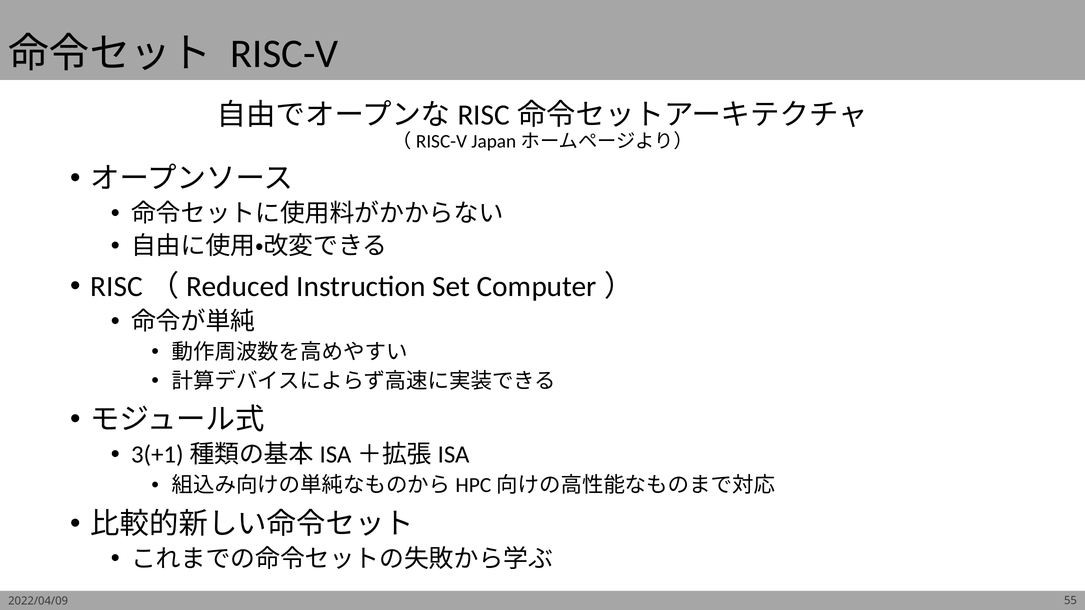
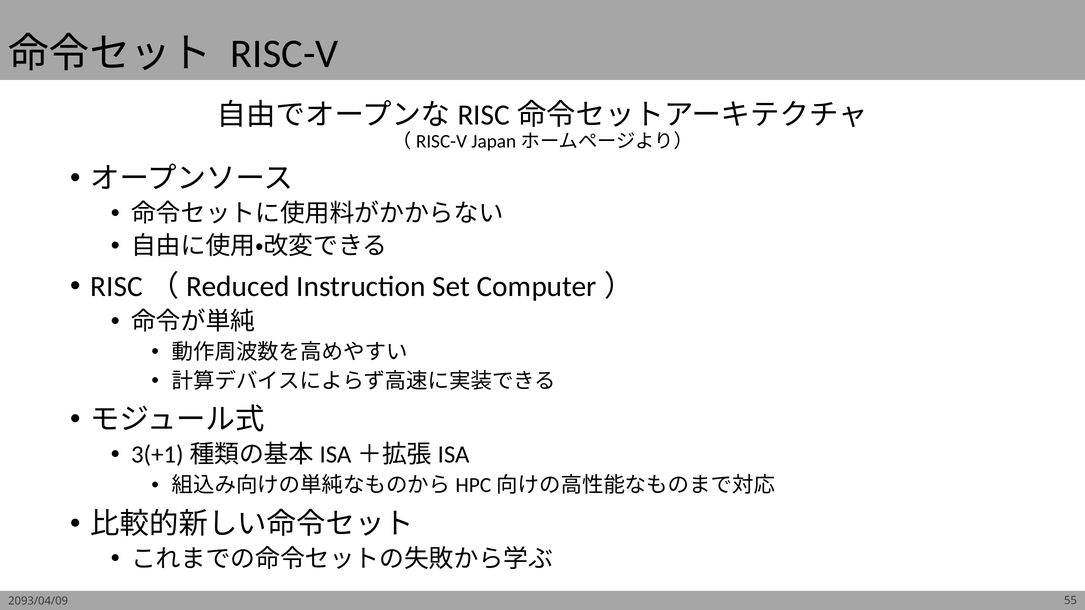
2022/04/09: 2022/04/09 -> 2093/04/09
